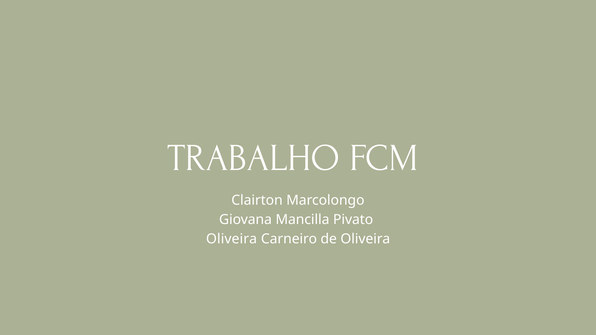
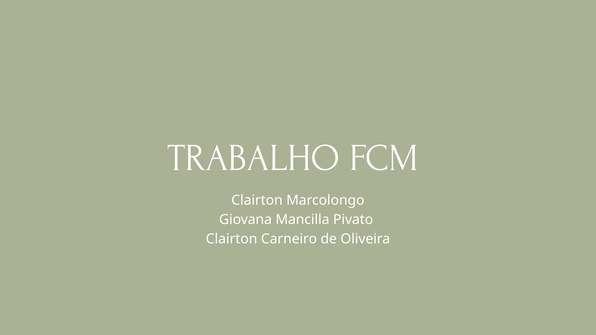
Oliveira at (232, 239): Oliveira -> Clairton
